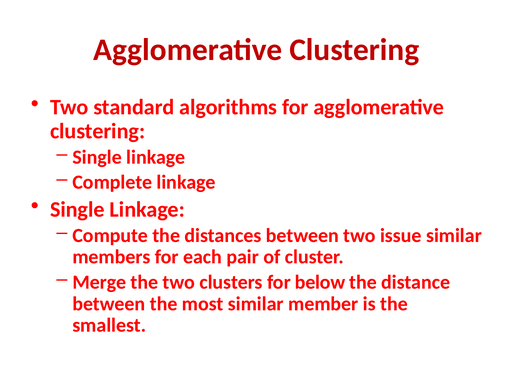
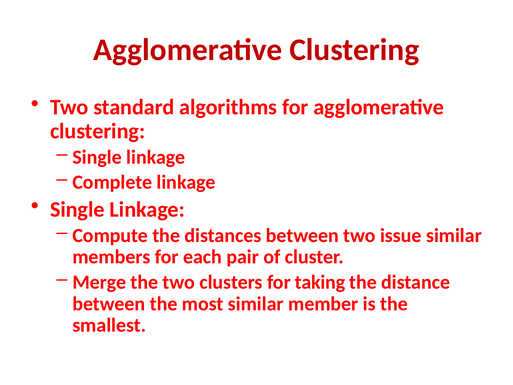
below: below -> taking
